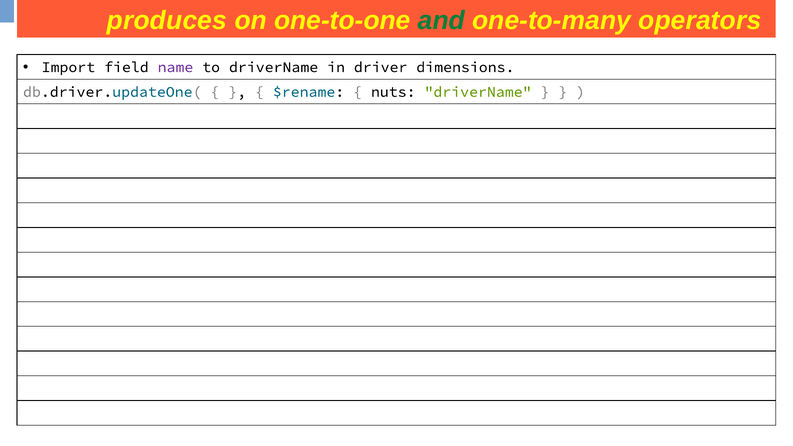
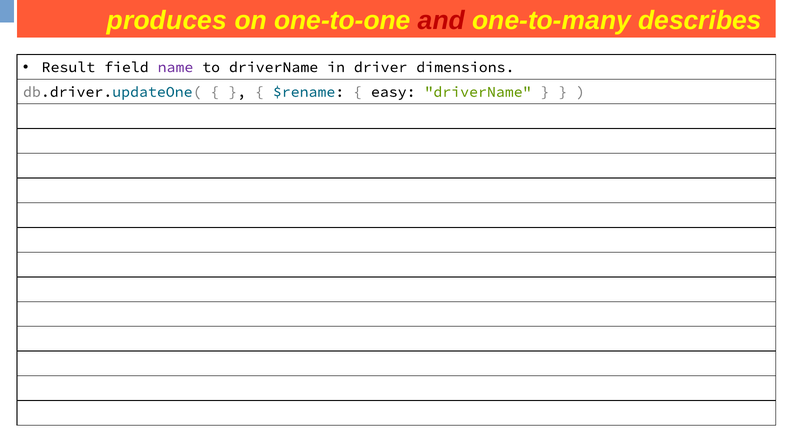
and colour: green -> red
operators: operators -> describes
Import: Import -> Result
nuts: nuts -> easy
